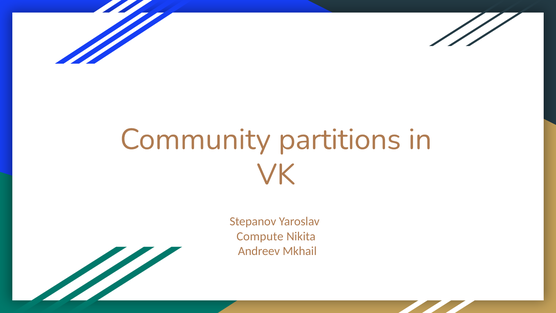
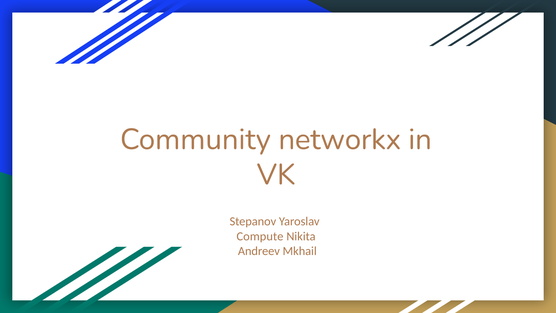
partitions: partitions -> networkx
